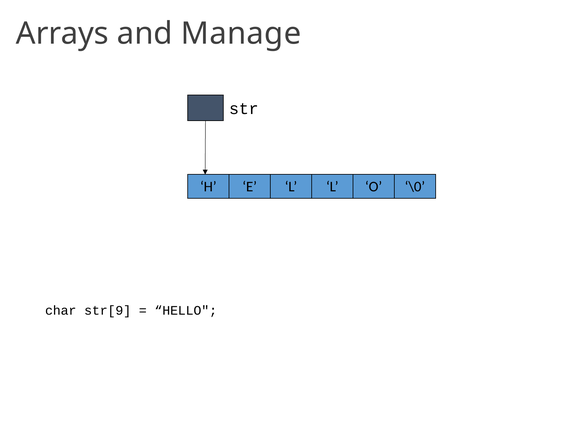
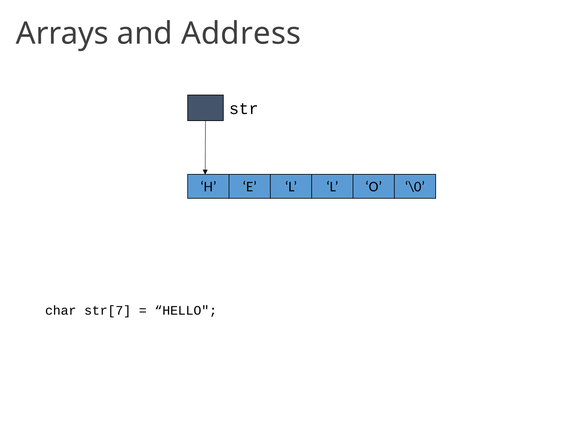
Manage: Manage -> Address
str[9: str[9 -> str[7
